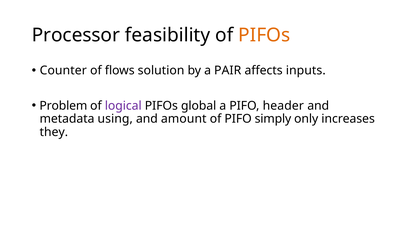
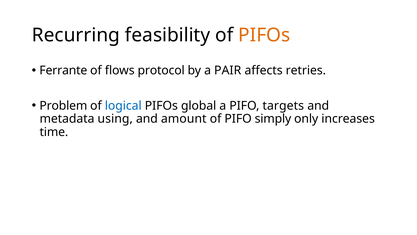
Processor: Processor -> Recurring
Counter: Counter -> Ferrante
solution: solution -> protocol
inputs: inputs -> retries
logical colour: purple -> blue
header: header -> targets
they: they -> time
